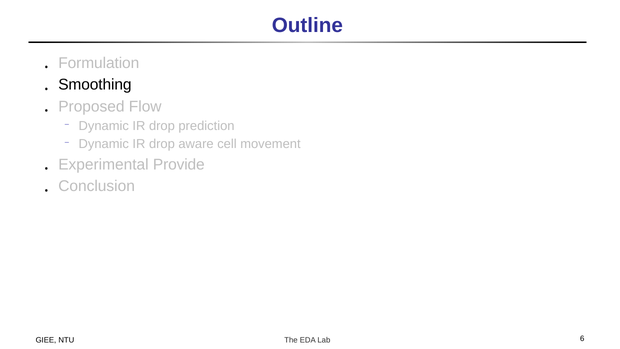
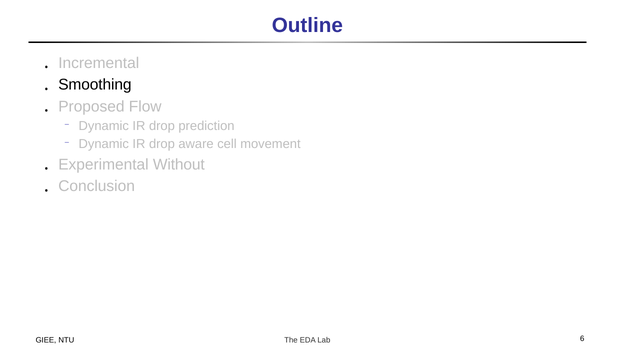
Formulation: Formulation -> Incremental
Provide: Provide -> Without
